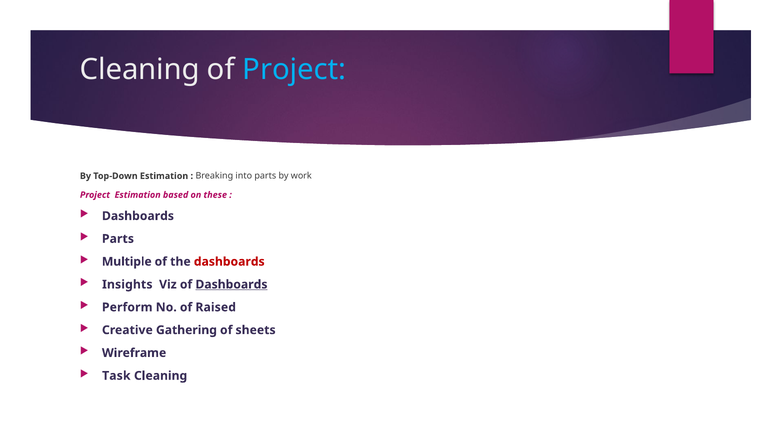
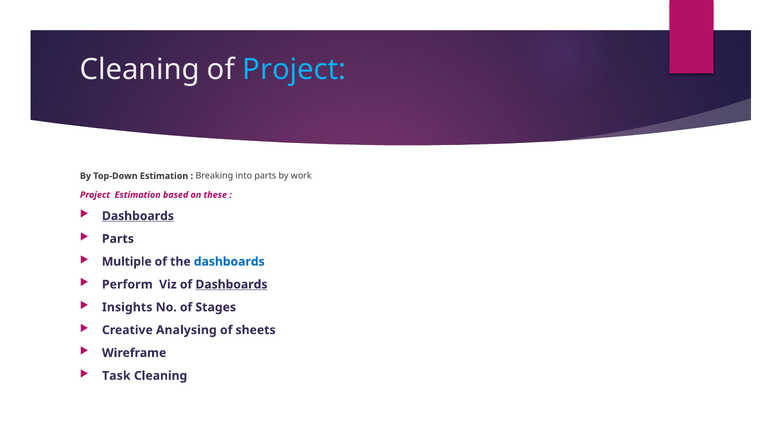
Dashboards at (138, 216) underline: none -> present
dashboards at (229, 262) colour: red -> blue
Insights: Insights -> Perform
Perform: Perform -> Insights
Raised: Raised -> Stages
Gathering: Gathering -> Analysing
